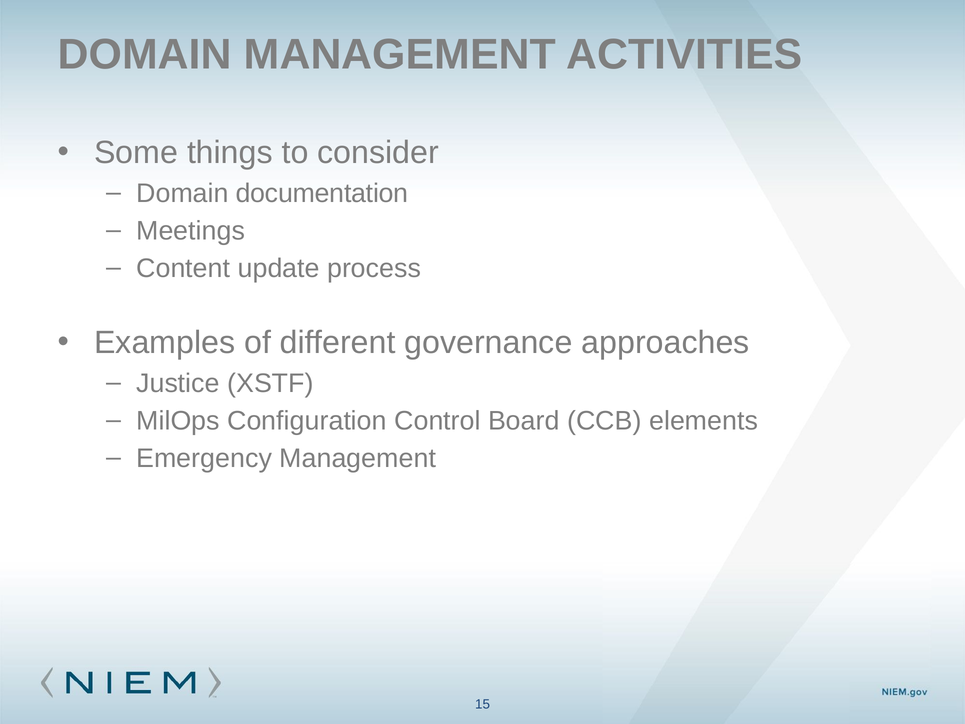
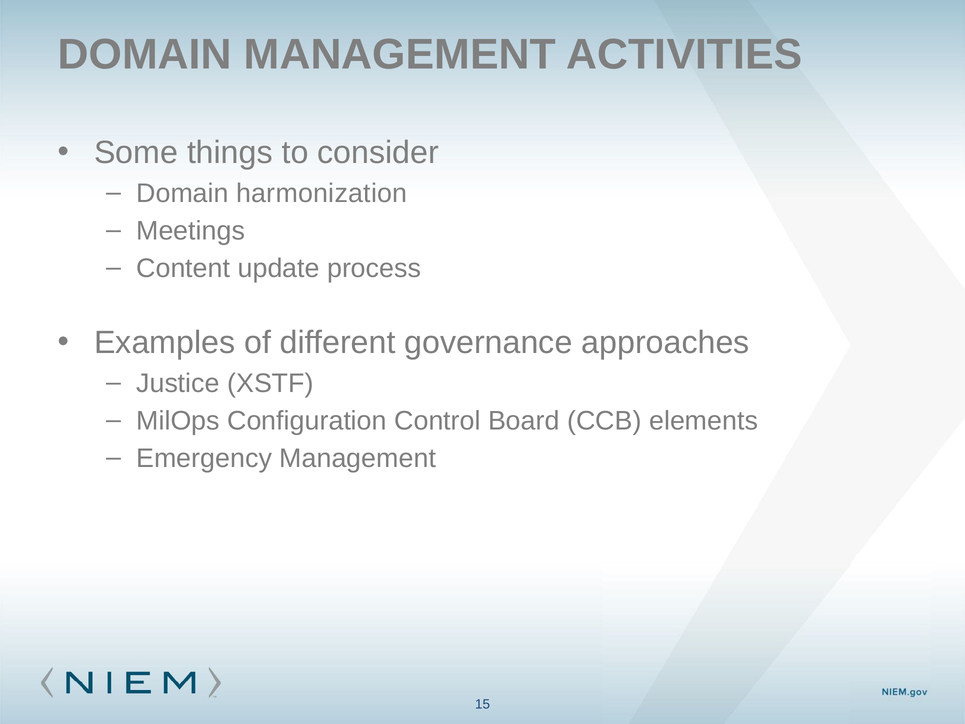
documentation: documentation -> harmonization
